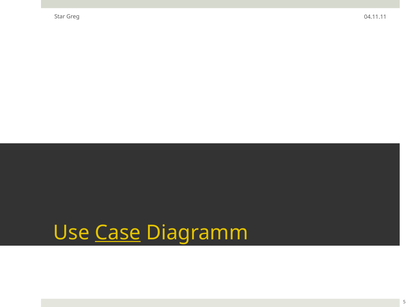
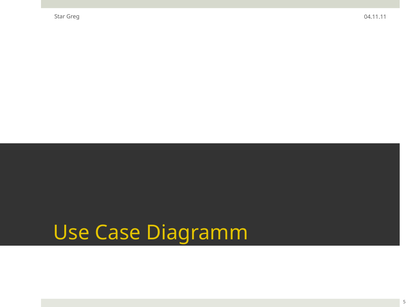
Case underline: present -> none
